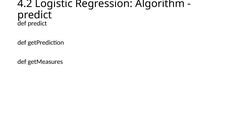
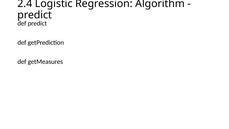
4.2: 4.2 -> 2.4
